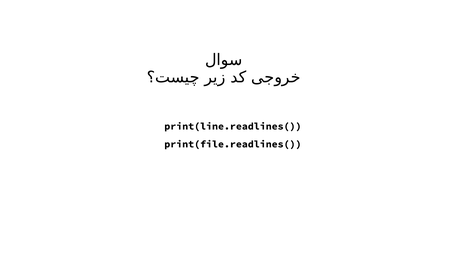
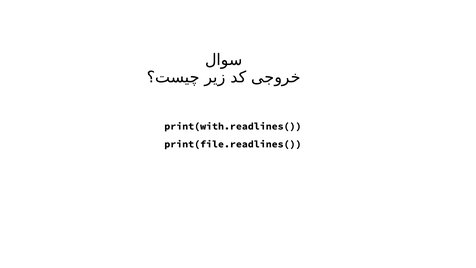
print(line.readlines(: print(line.readlines( -> print(with.readlines(
